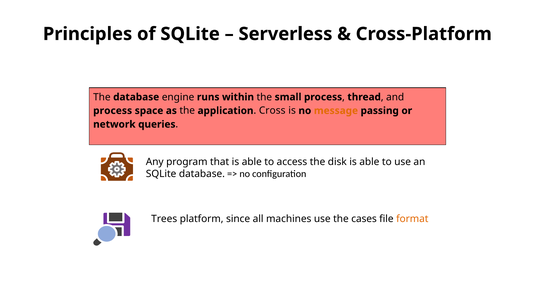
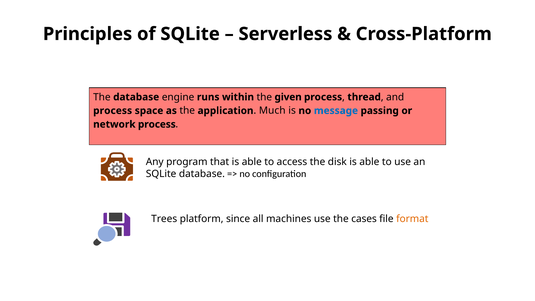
small: small -> given
Cross: Cross -> Much
message colour: orange -> blue
network queries: queries -> process
